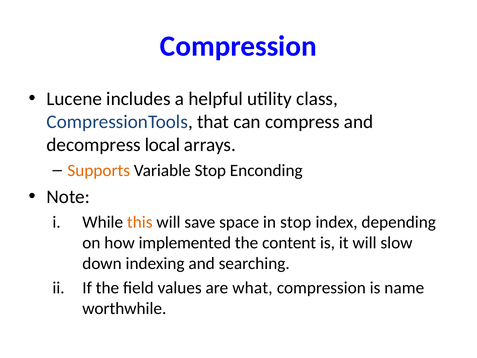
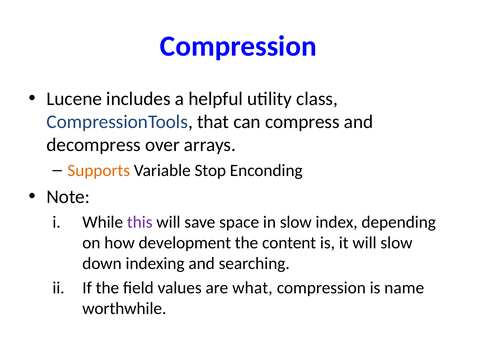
local: local -> over
this colour: orange -> purple
in stop: stop -> slow
implemented: implemented -> development
